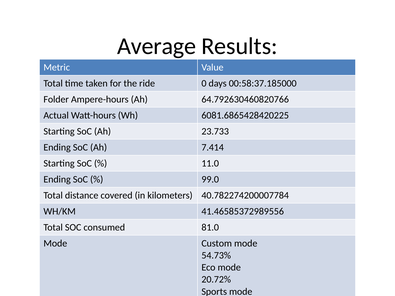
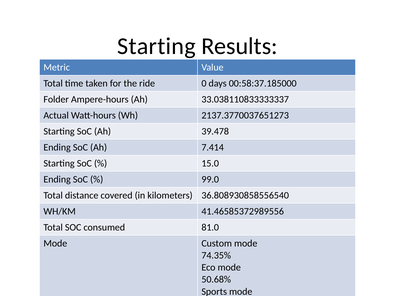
Average at (157, 46): Average -> Starting
64.792630460820766: 64.792630460820766 -> 33.038110833333337
6081.6865428420225: 6081.6865428420225 -> 2137.3770037651273
23.733: 23.733 -> 39.478
11.0: 11.0 -> 15.0
40.782274200007784: 40.782274200007784 -> 36.808930858556540
54.73%: 54.73% -> 74.35%
20.72%: 20.72% -> 50.68%
